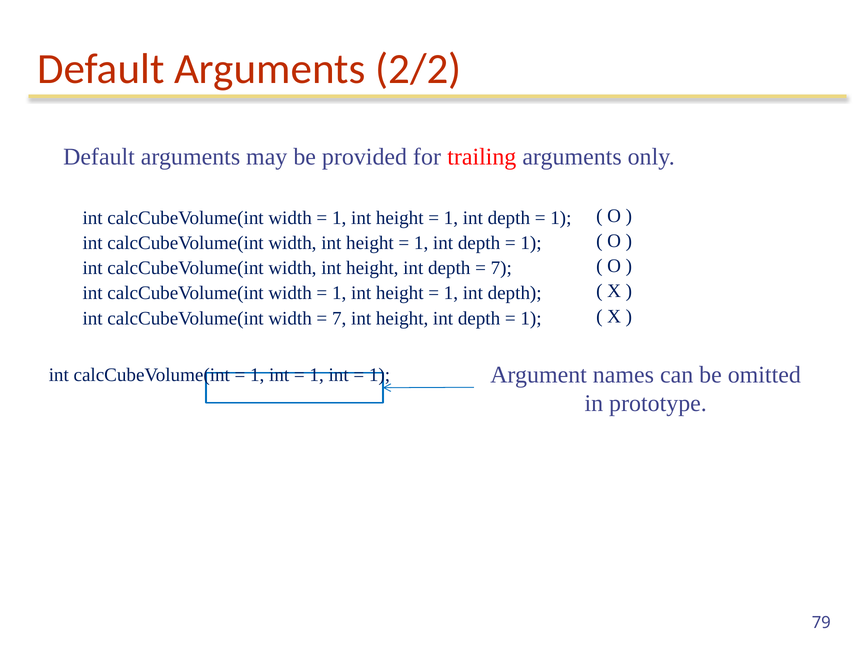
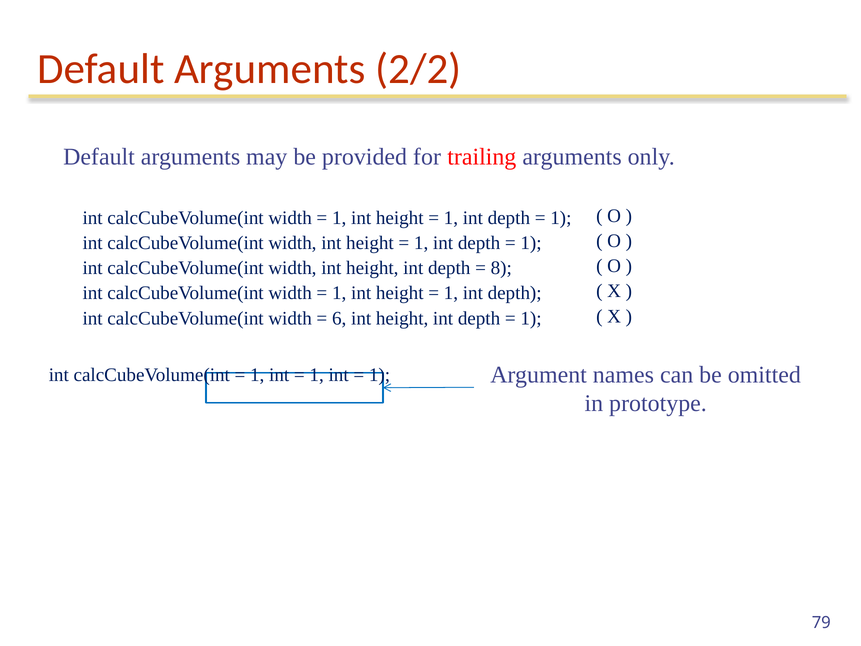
7 at (501, 268): 7 -> 8
7 at (339, 318): 7 -> 6
